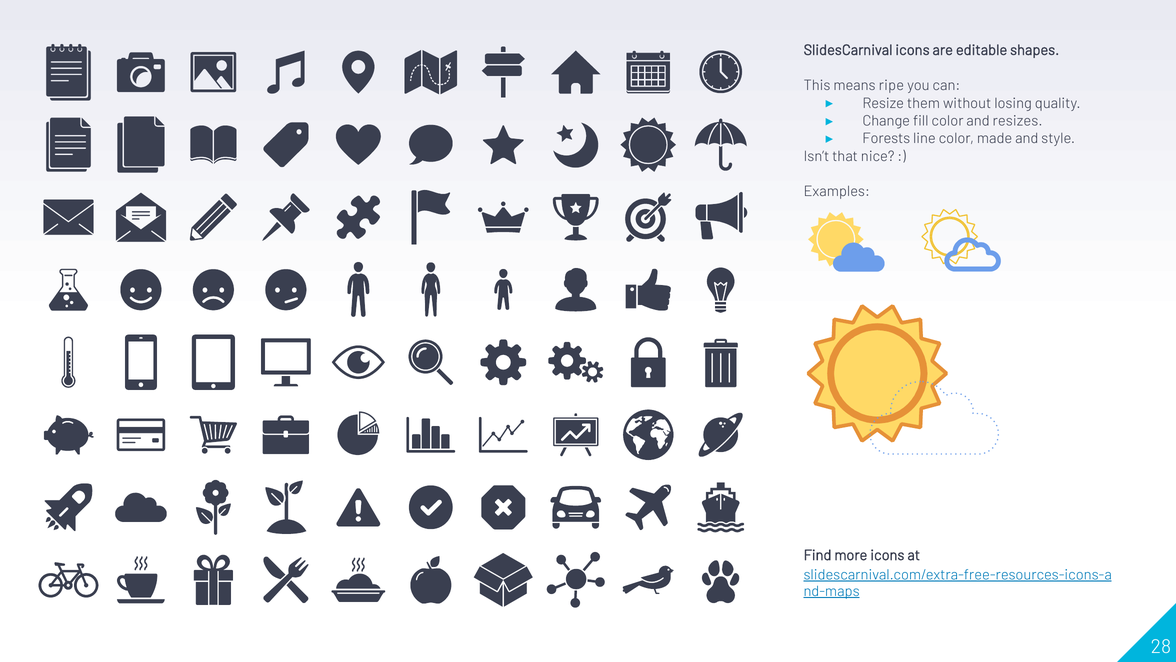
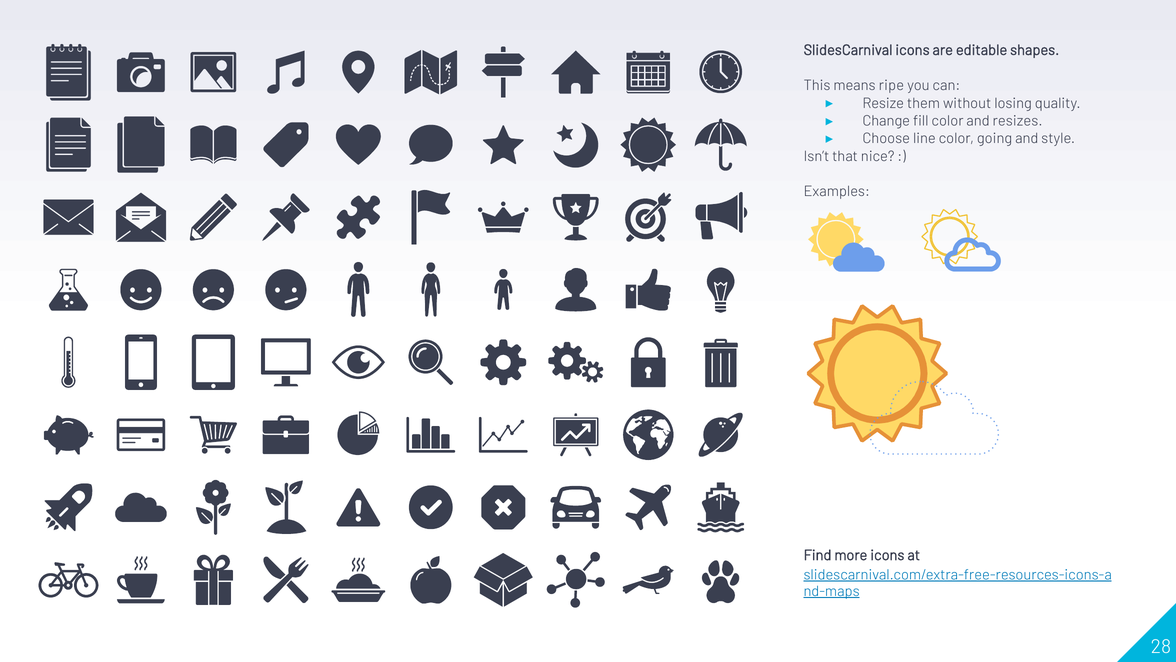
Forests: Forests -> Choose
made: made -> going
